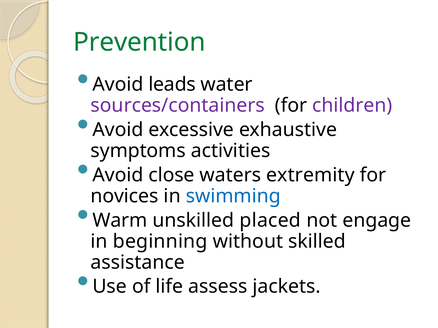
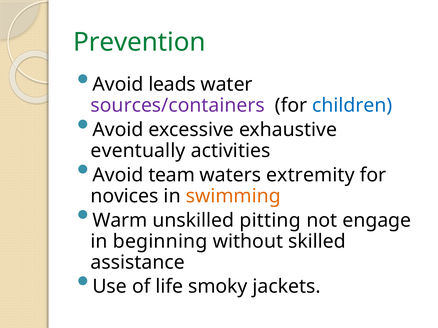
children colour: purple -> blue
symptoms: symptoms -> eventually
close: close -> team
swimming colour: blue -> orange
placed: placed -> pitting
assess: assess -> smoky
